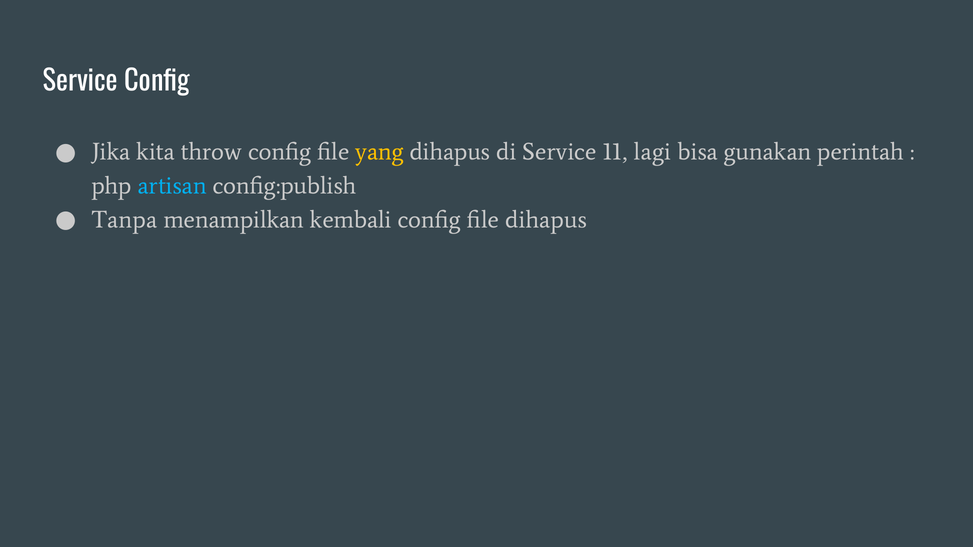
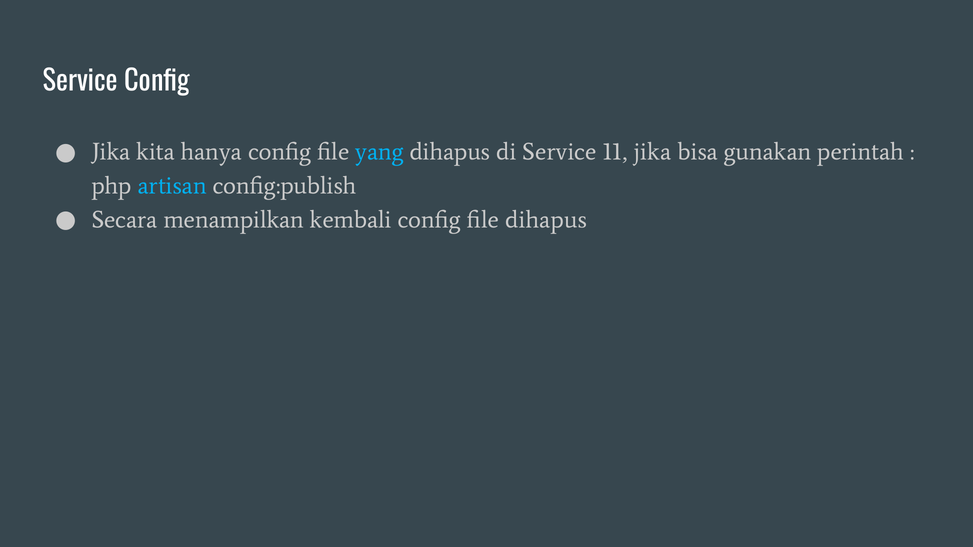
throw: throw -> hanya
yang colour: yellow -> light blue
11 lagi: lagi -> jika
Tanpa: Tanpa -> Secara
